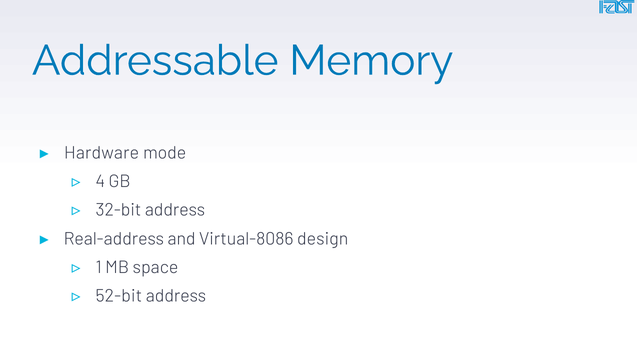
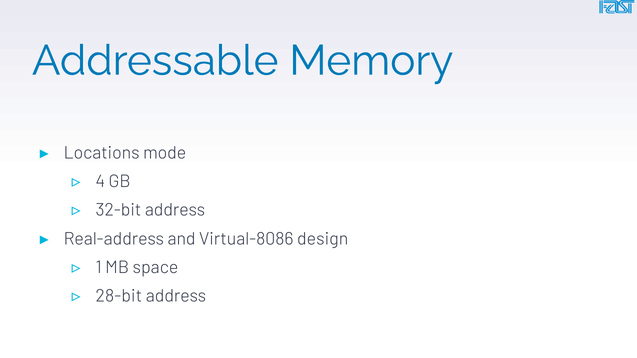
Hardware: Hardware -> Locations
52-bit: 52-bit -> 28-bit
